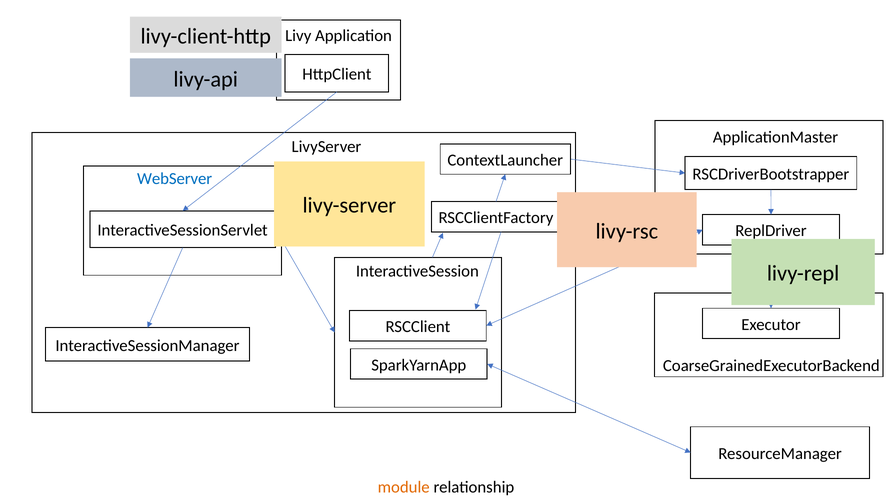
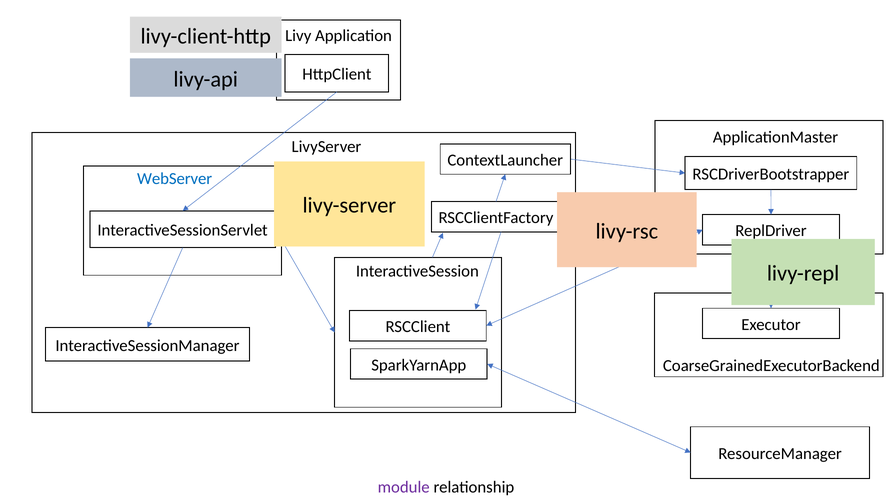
module colour: orange -> purple
